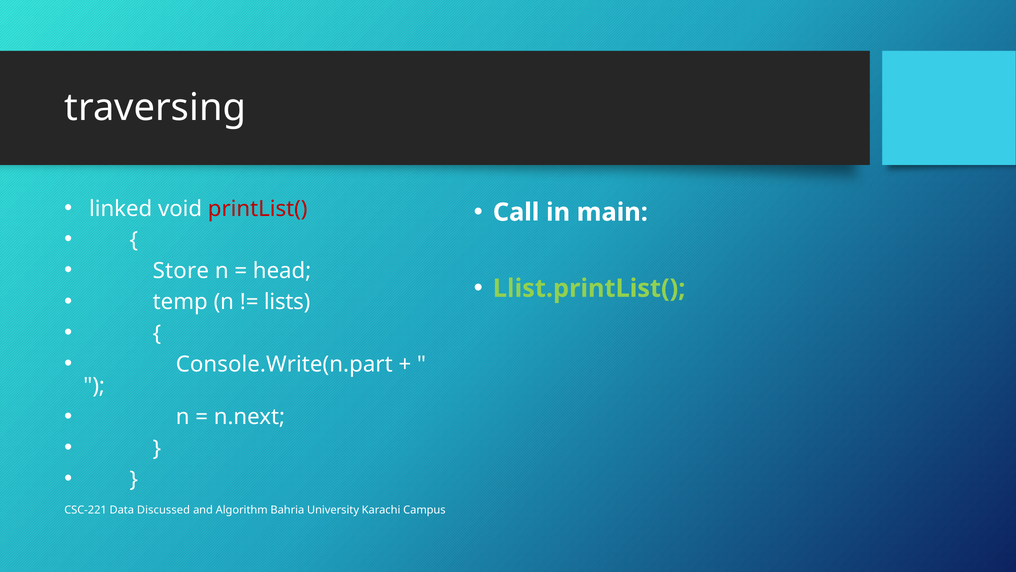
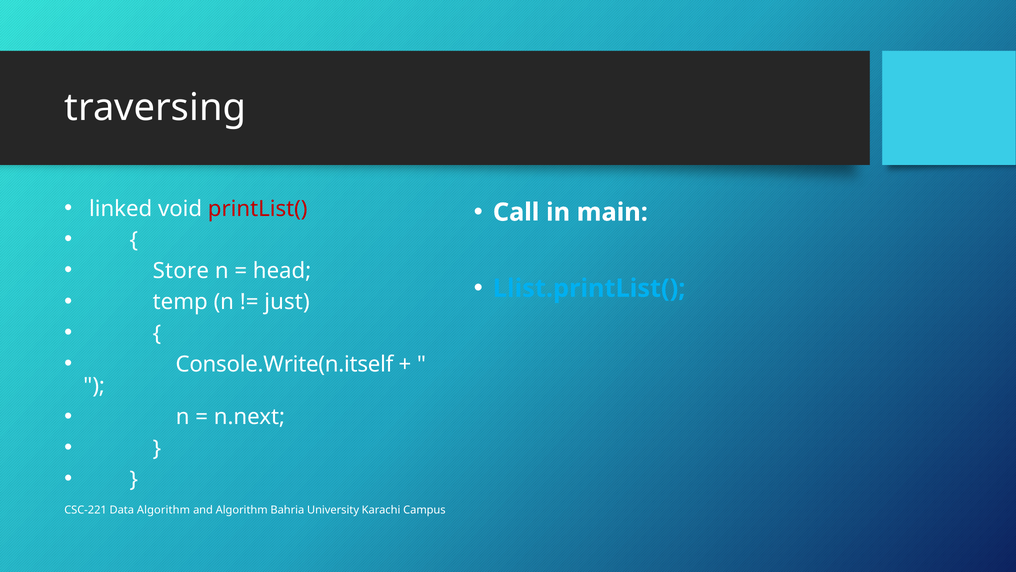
Llist.printList( colour: light green -> light blue
lists: lists -> just
Console.Write(n.part: Console.Write(n.part -> Console.Write(n.itself
Data Discussed: Discussed -> Algorithm
